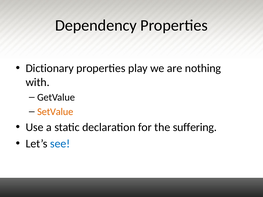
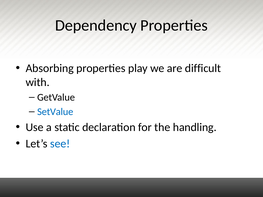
Dictionary: Dictionary -> Absorbing
nothing: nothing -> difficult
SetValue colour: orange -> blue
suffering: suffering -> handling
